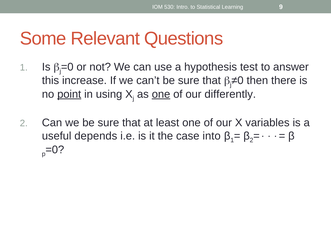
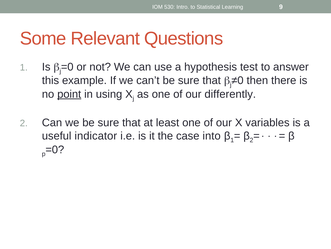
increase: increase -> example
one at (161, 94) underline: present -> none
depends: depends -> indicator
